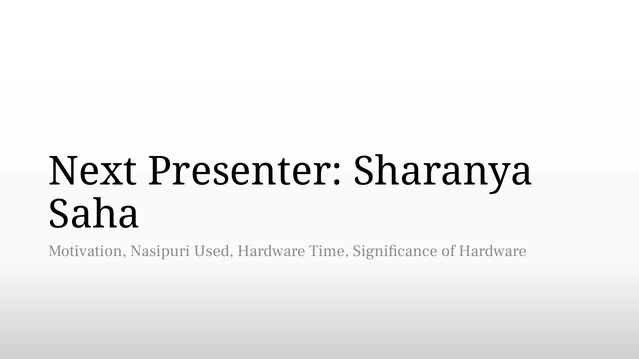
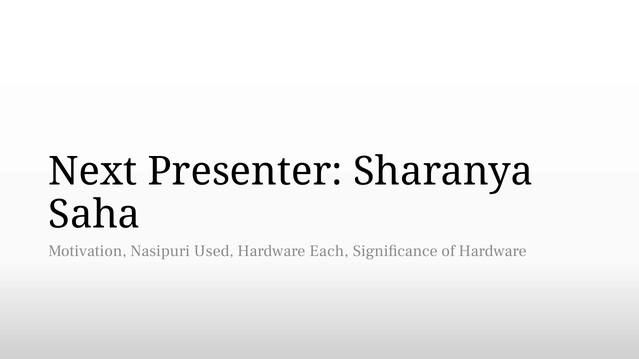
Time: Time -> Each
